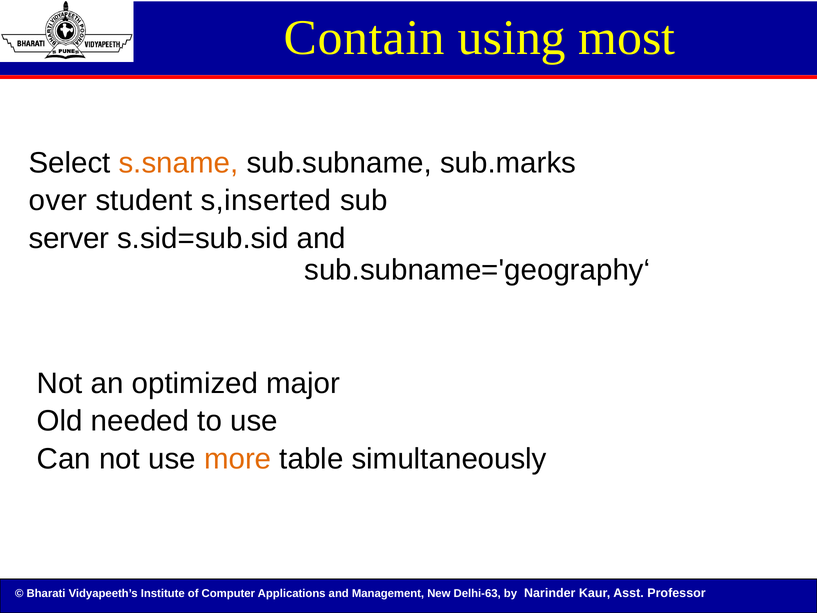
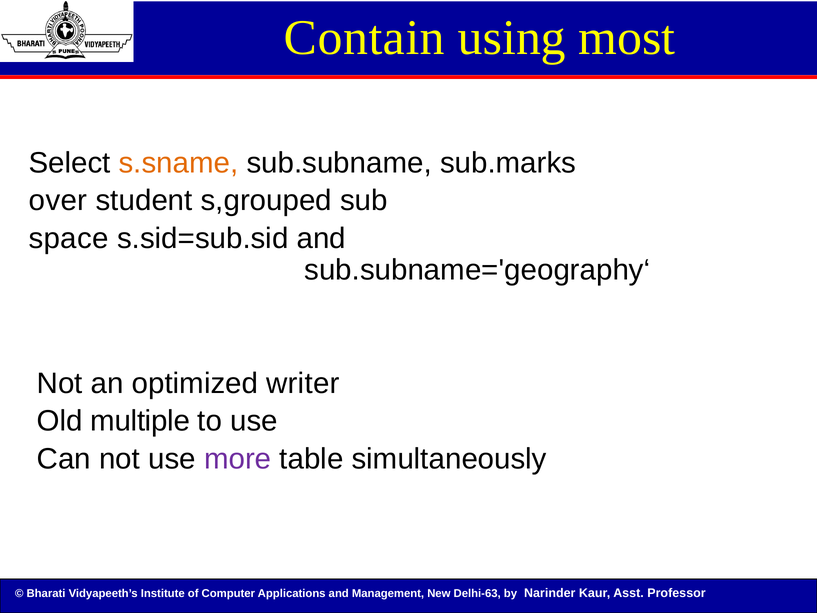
s,inserted: s,inserted -> s,grouped
server: server -> space
major: major -> writer
needed: needed -> multiple
more colour: orange -> purple
